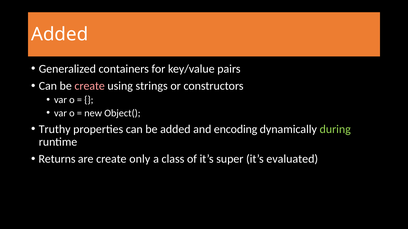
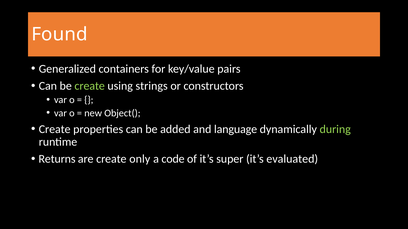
Added at (60, 34): Added -> Found
create at (90, 86) colour: pink -> light green
Truthy at (55, 129): Truthy -> Create
encoding: encoding -> language
class: class -> code
